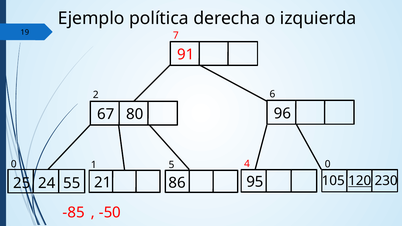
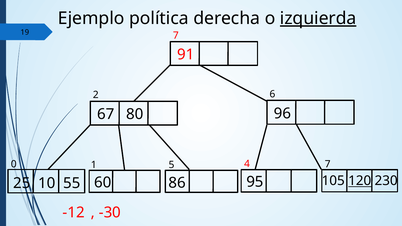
izquierda underline: none -> present
4 0: 0 -> 7
24: 24 -> 10
21: 21 -> 60
-85: -85 -> -12
-50: -50 -> -30
